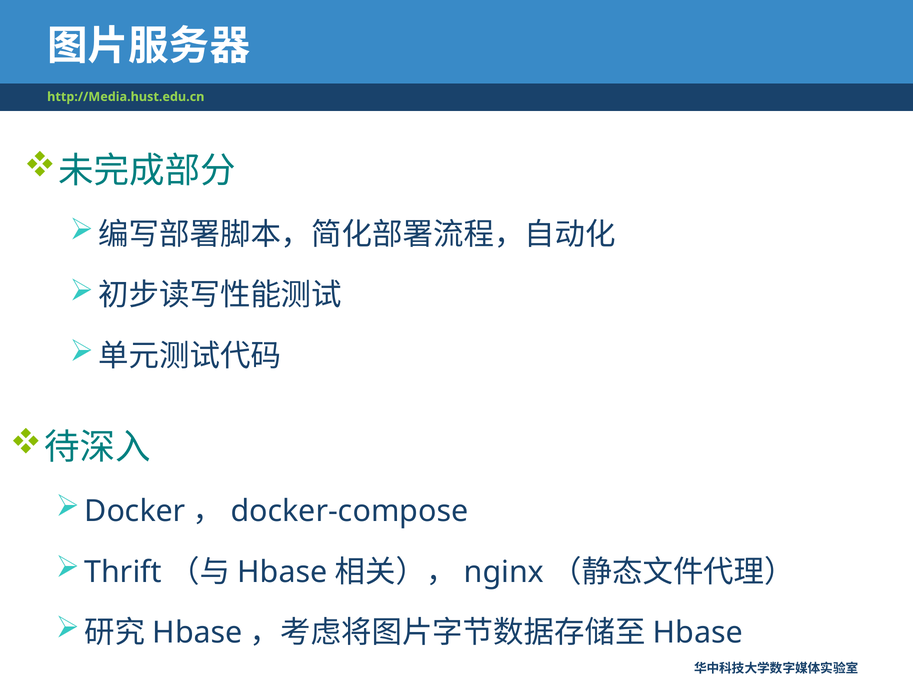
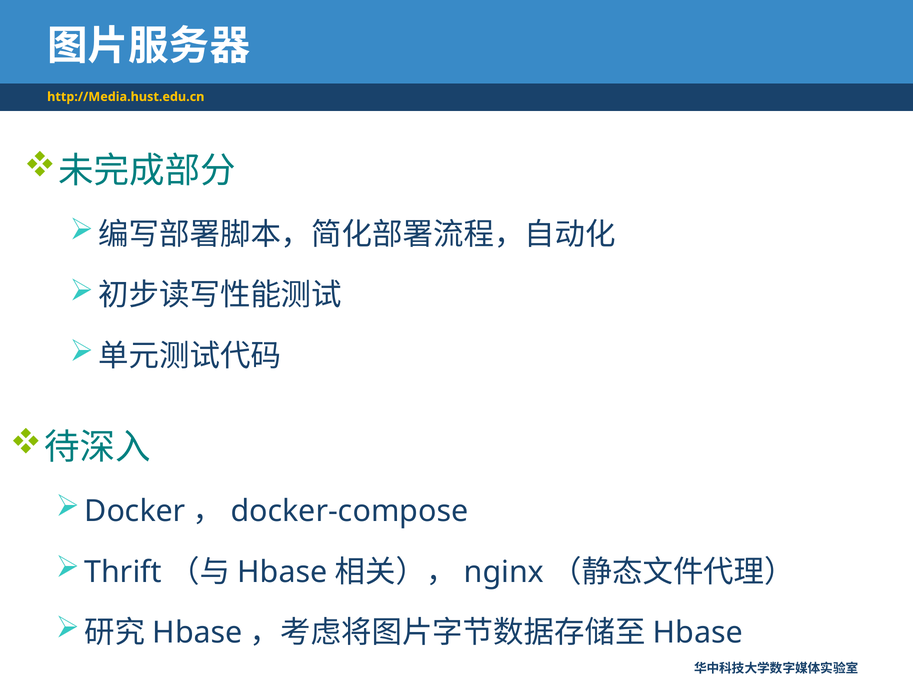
http://Media.hust.edu.cn colour: light green -> yellow
